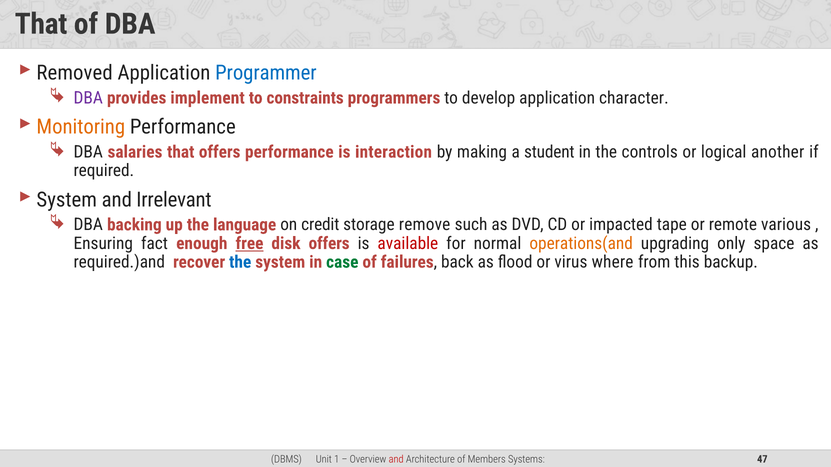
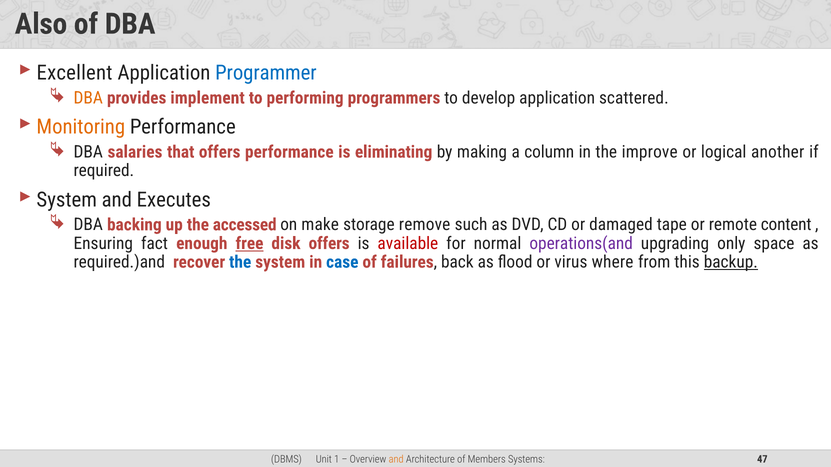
That at (41, 24): That -> Also
Removed: Removed -> Excellent
DBA at (88, 98) colour: purple -> orange
constraints: constraints -> performing
character: character -> scattered
interaction: interaction -> eliminating
student: student -> column
controls: controls -> improve
Irrelevant: Irrelevant -> Executes
language: language -> accessed
credit: credit -> make
impacted: impacted -> damaged
various: various -> content
operations(and colour: orange -> purple
case colour: green -> blue
backup underline: none -> present
and at (396, 460) colour: red -> orange
